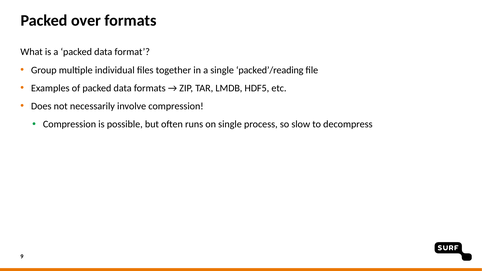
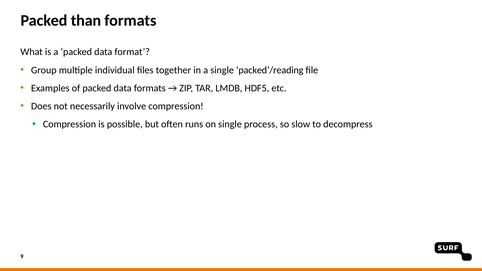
over: over -> than
